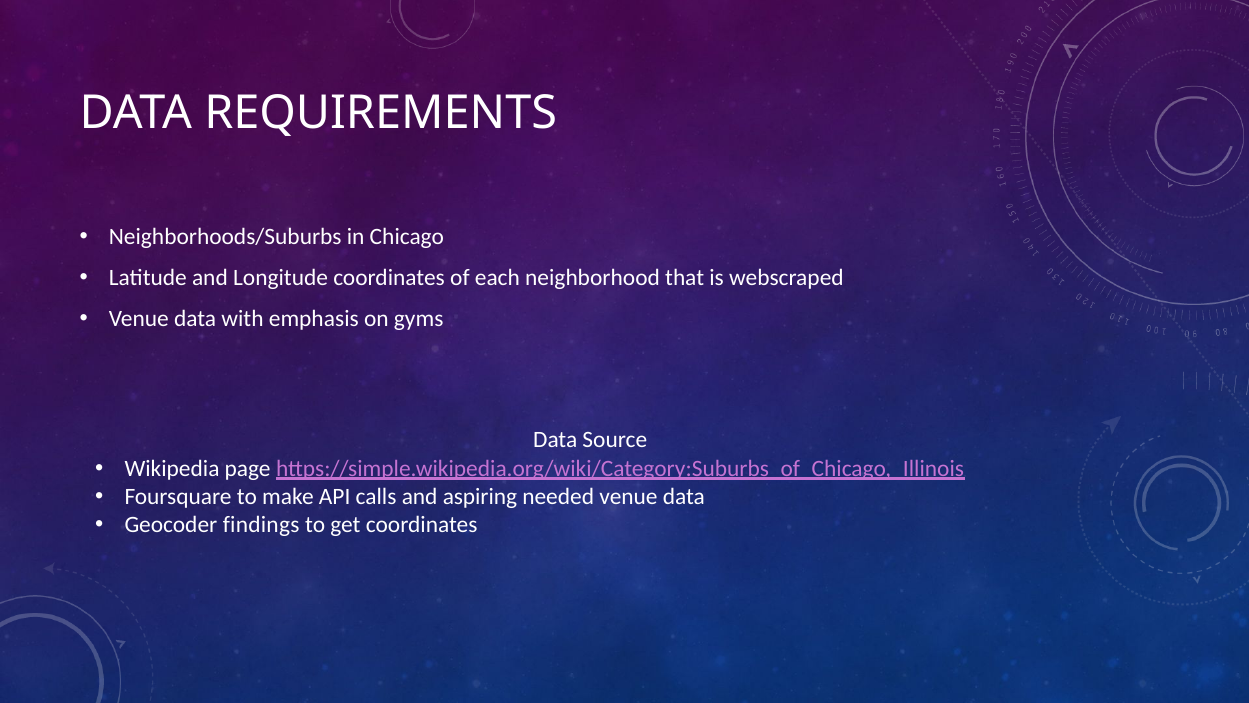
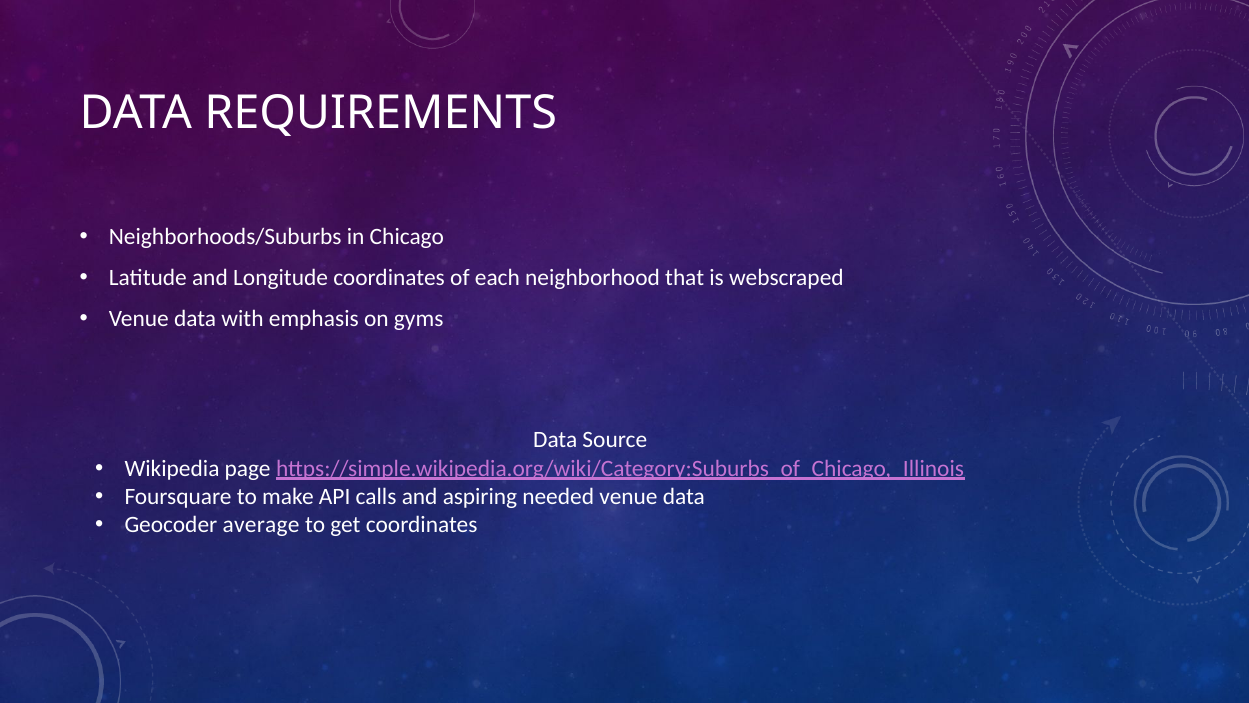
findings: findings -> average
